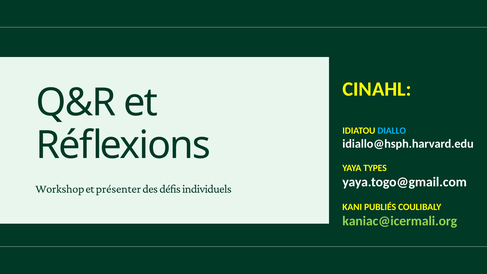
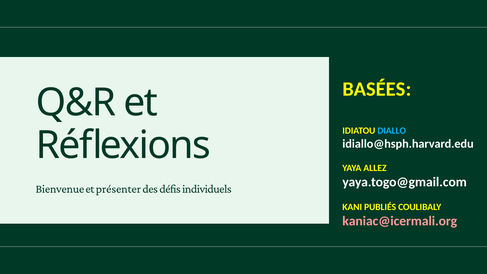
CINAHL: CINAHL -> BASÉES
TYPES: TYPES -> ALLEZ
Workshop: Workshop -> Bienvenue
kaniac@icermali.org colour: light green -> pink
